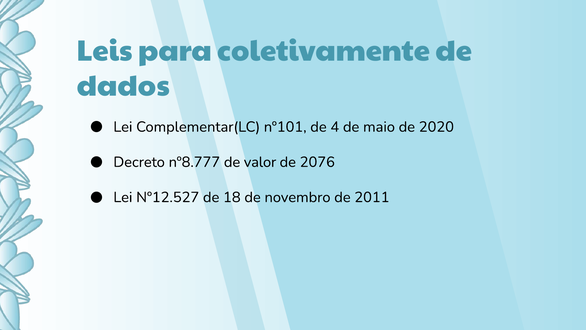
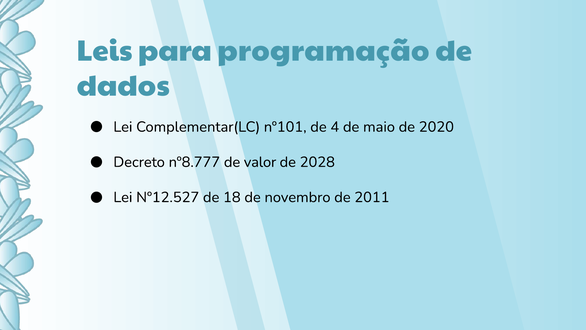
coletivamente: coletivamente -> programação
2076: 2076 -> 2028
